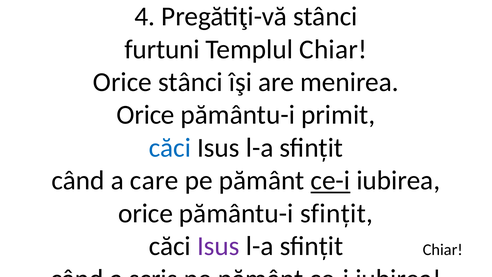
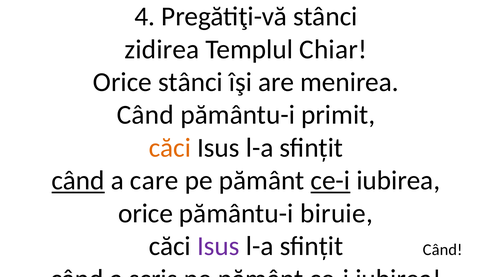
furtuni: furtuni -> zidirea
Orice at (146, 115): Orice -> Când
căci at (170, 148) colour: blue -> orange
când at (78, 180) underline: none -> present
pământu-i sfințit: sfințit -> biruie
Chiar at (443, 250): Chiar -> Când
